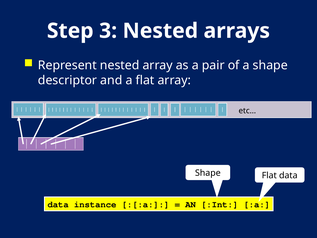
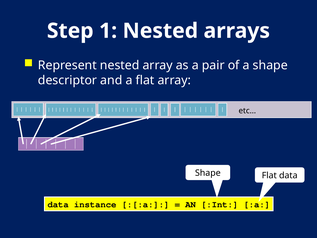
3: 3 -> 1
